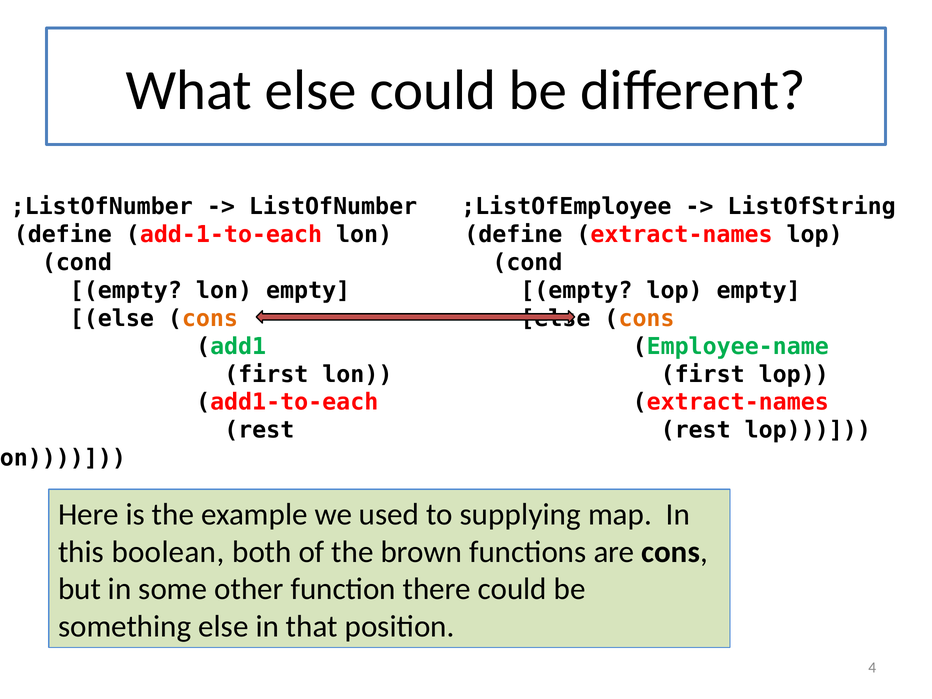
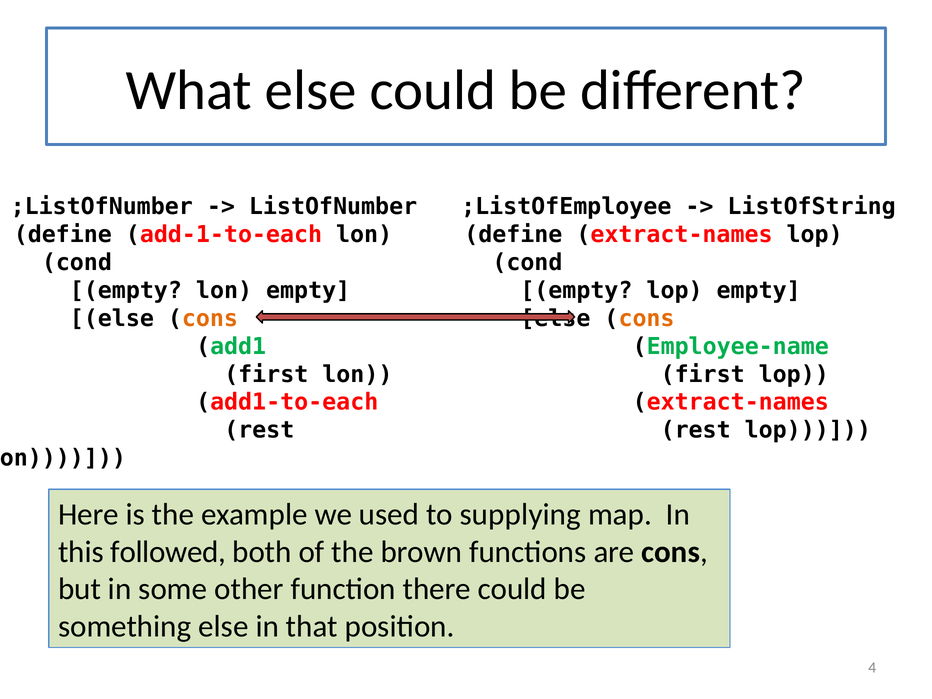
boolean: boolean -> followed
